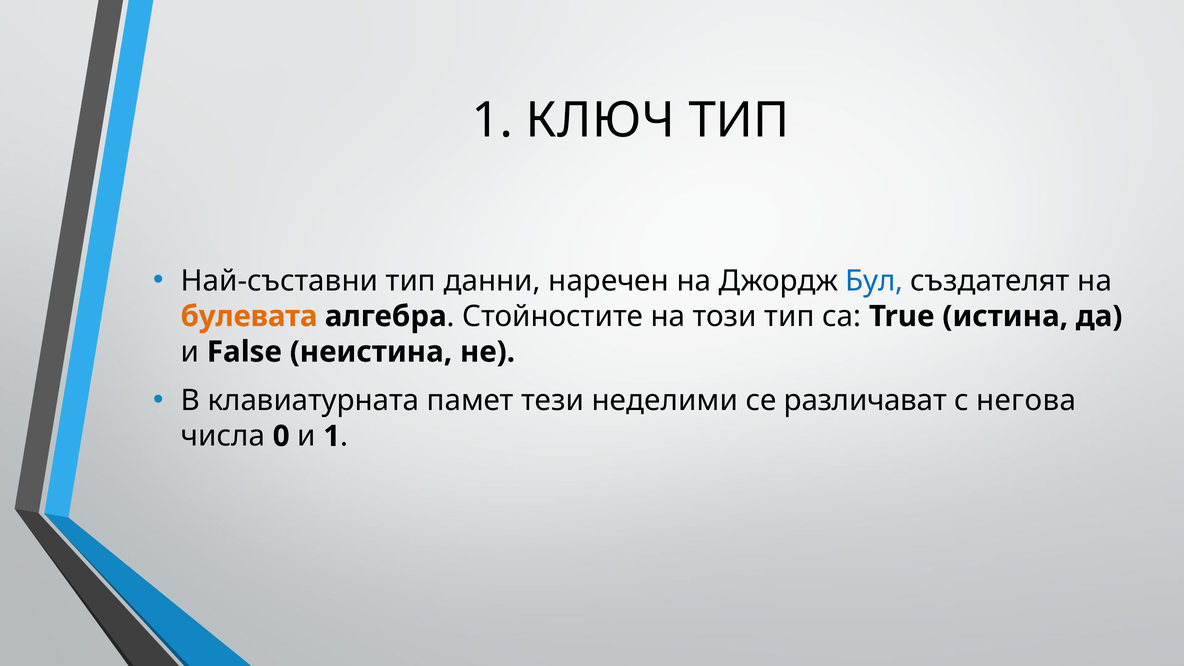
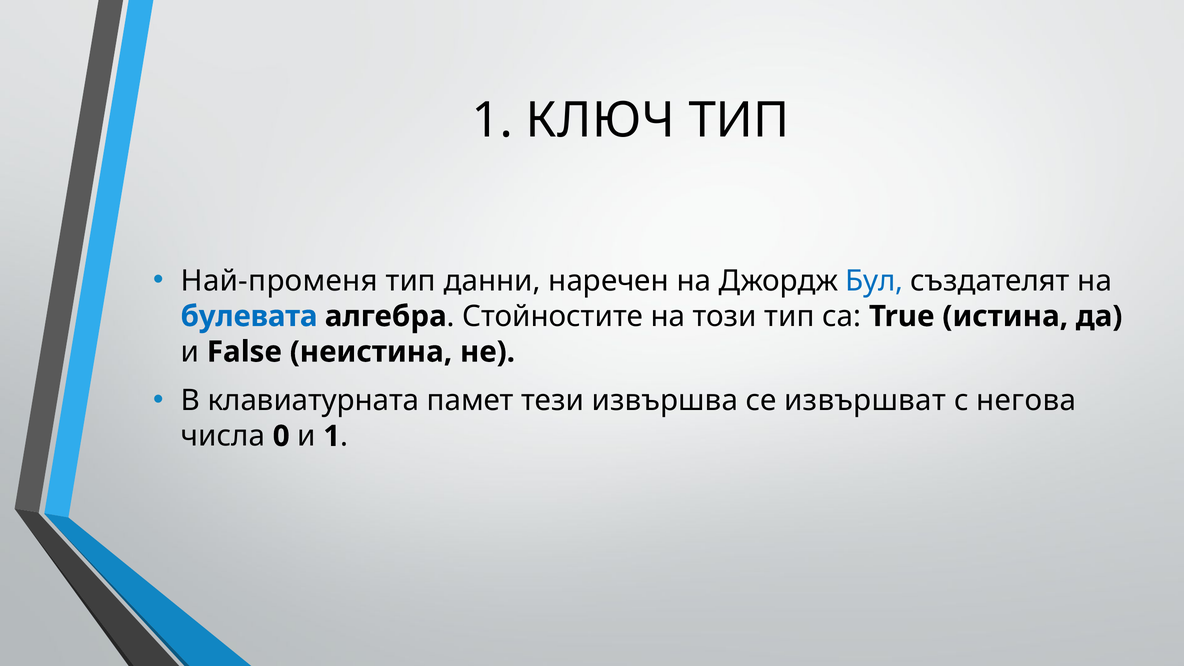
Най-съставни: Най-съставни -> Най-променя
булевата colour: orange -> blue
неделими: неделими -> извършва
различават: различават -> извършват
